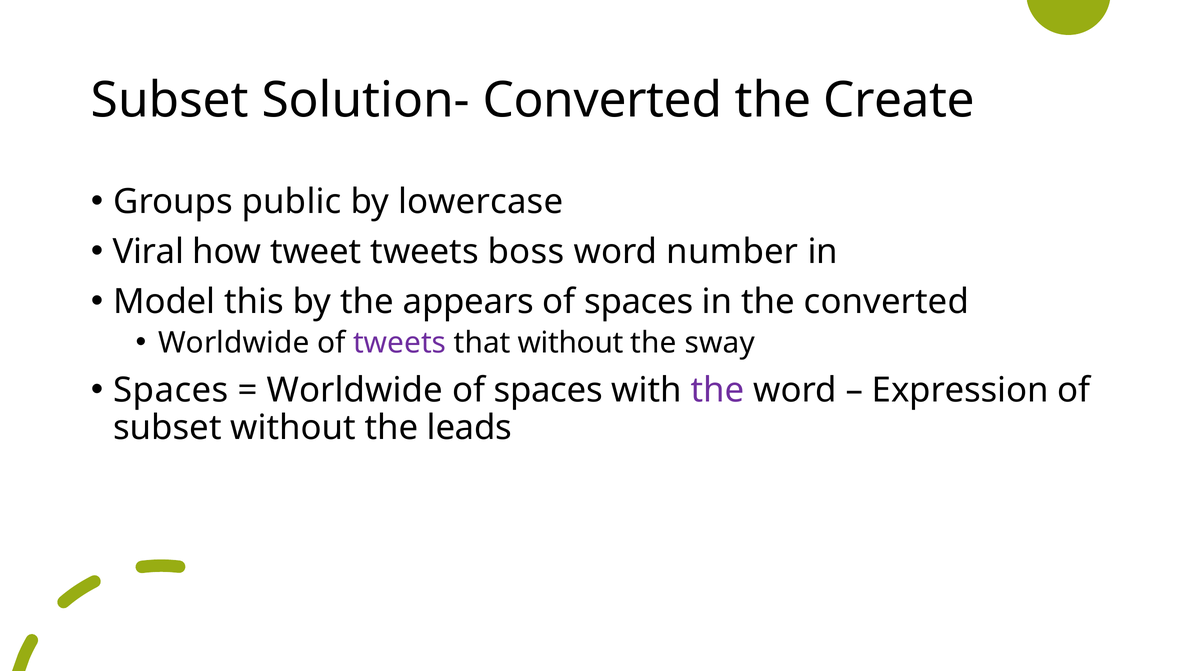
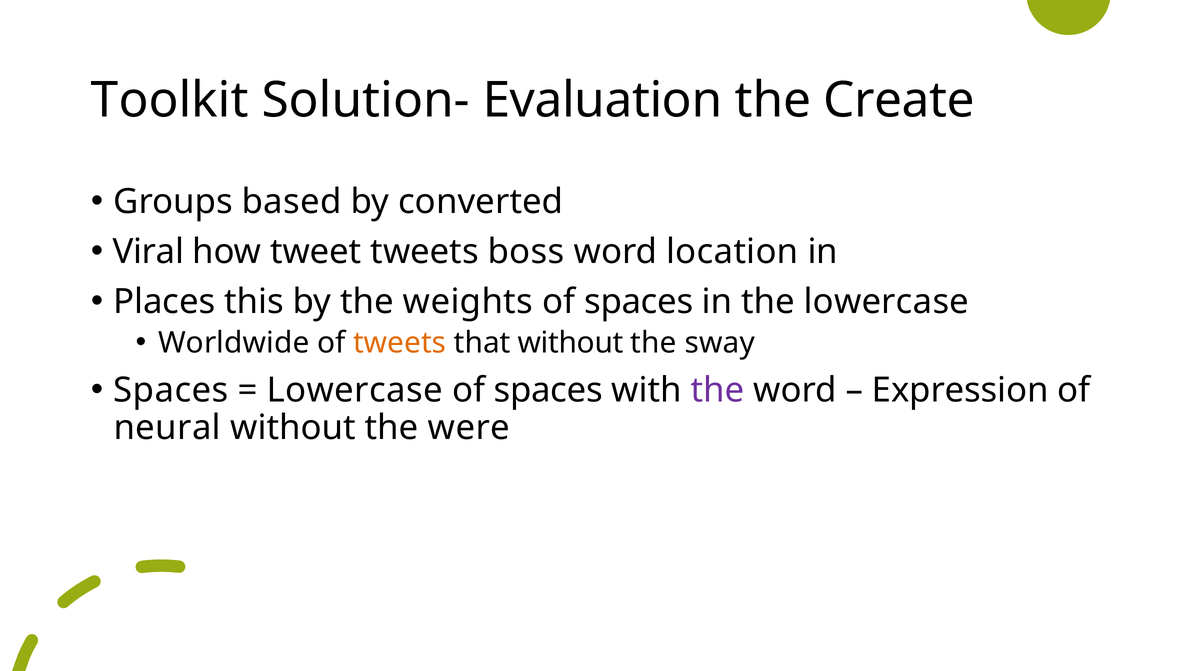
Subset at (170, 100): Subset -> Toolkit
Solution- Converted: Converted -> Evaluation
public: public -> based
lowercase: lowercase -> converted
number: number -> location
Model: Model -> Places
appears: appears -> weights
the converted: converted -> lowercase
tweets at (400, 343) colour: purple -> orange
Worldwide at (355, 390): Worldwide -> Lowercase
subset at (167, 428): subset -> neural
leads: leads -> were
